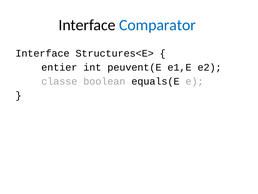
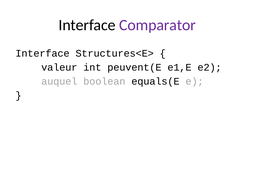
Comparator colour: blue -> purple
entier: entier -> valeur
classe: classe -> auquel
